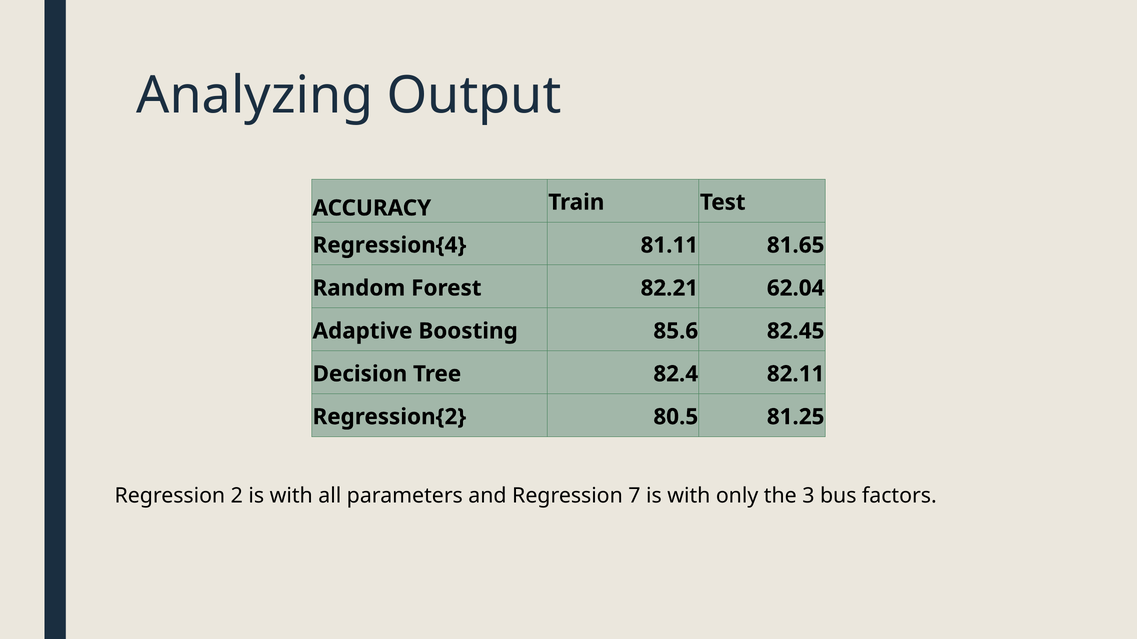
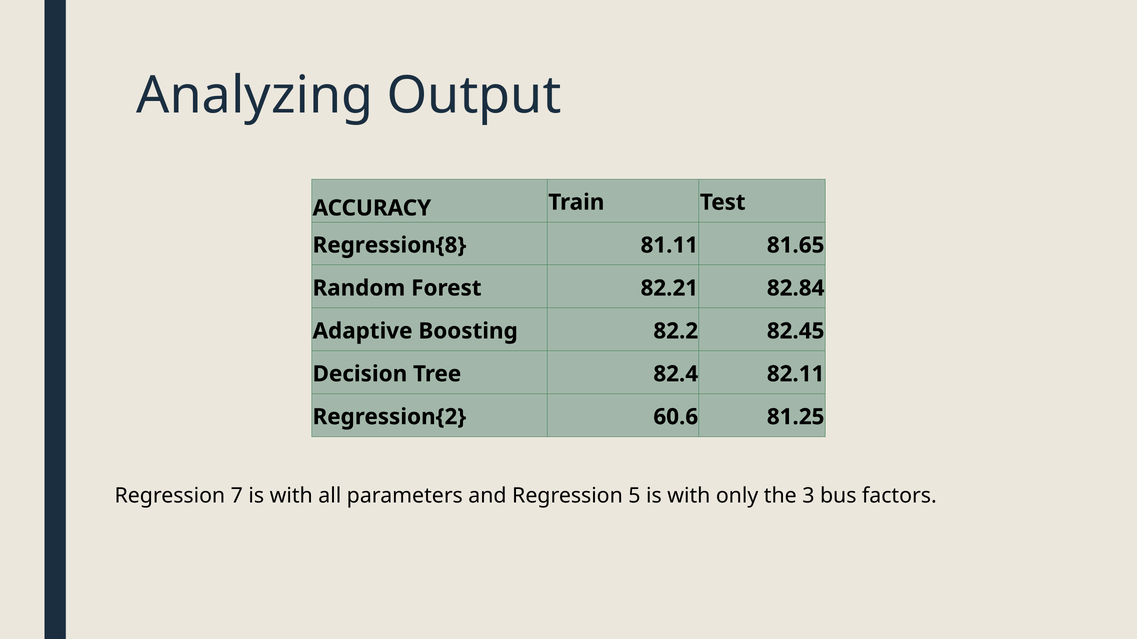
Regression{4: Regression{4 -> Regression{8
62.04: 62.04 -> 82.84
85.6: 85.6 -> 82.2
80.5: 80.5 -> 60.6
2: 2 -> 7
7: 7 -> 5
